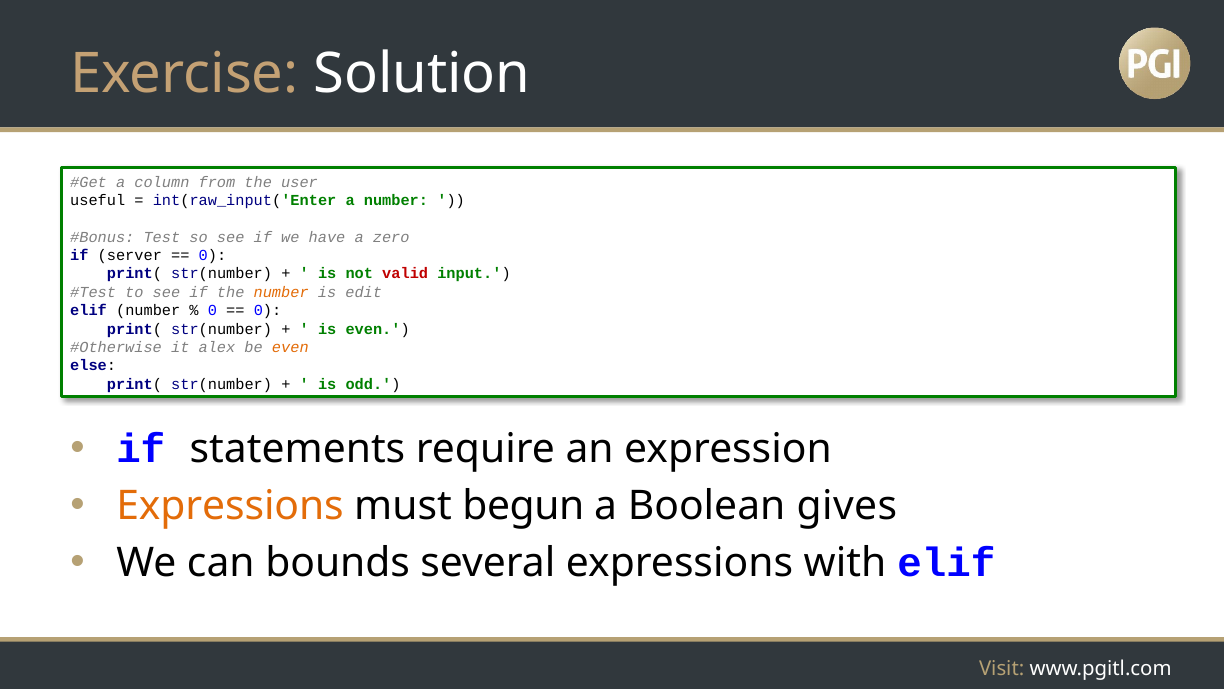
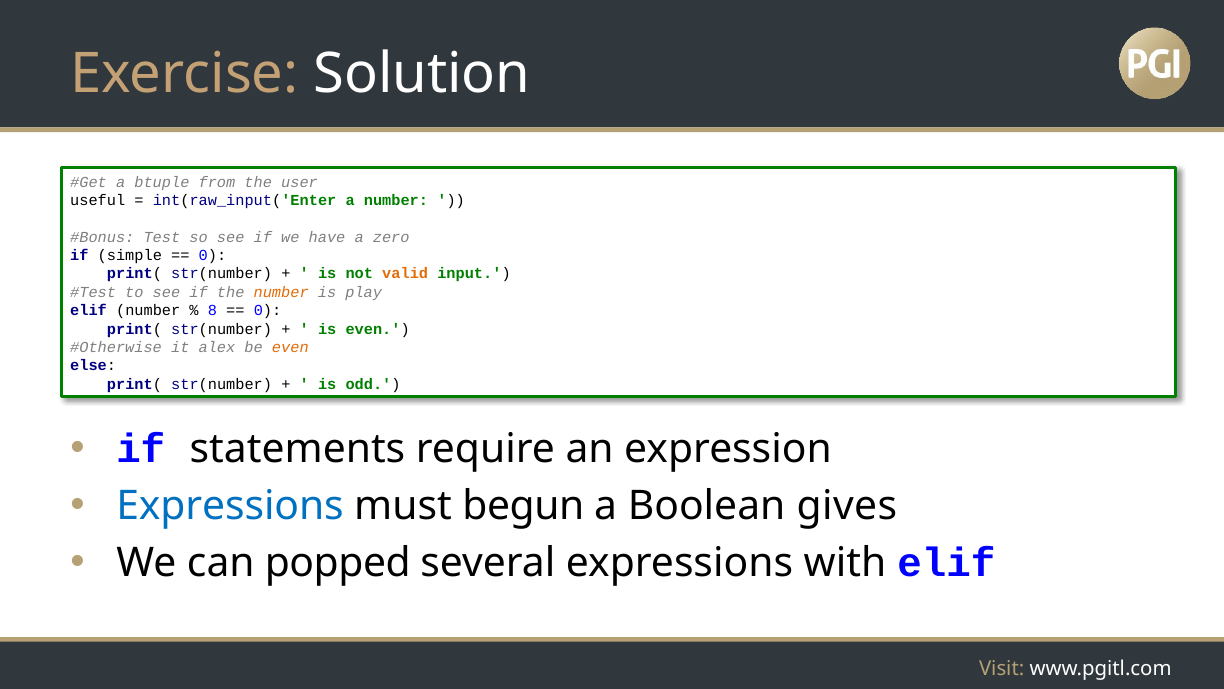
column: column -> btuple
server: server -> simple
valid colour: red -> orange
edit: edit -> play
0 at (212, 310): 0 -> 8
Expressions at (230, 506) colour: orange -> blue
bounds: bounds -> popped
